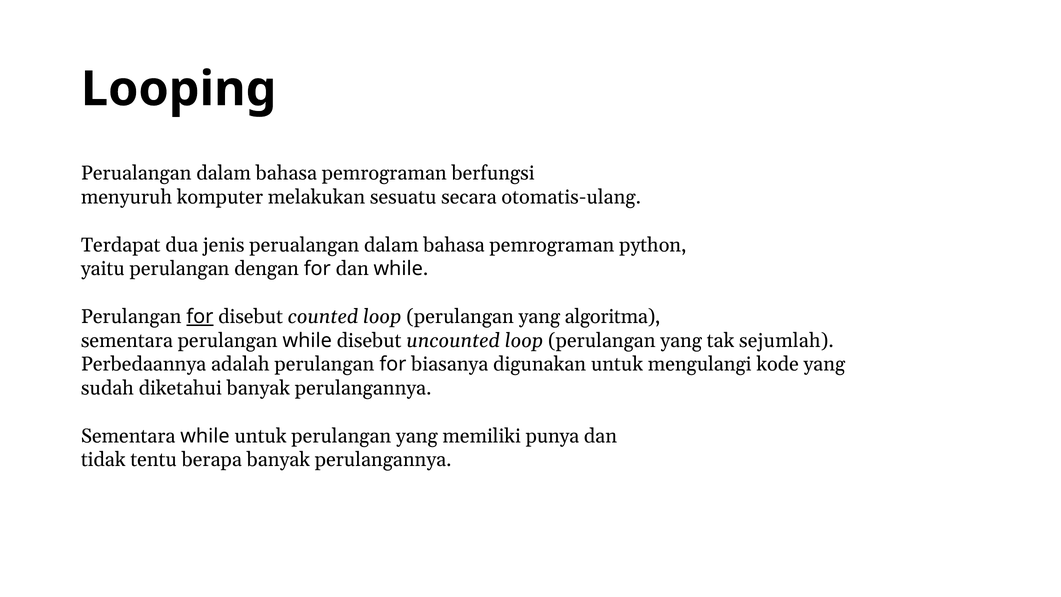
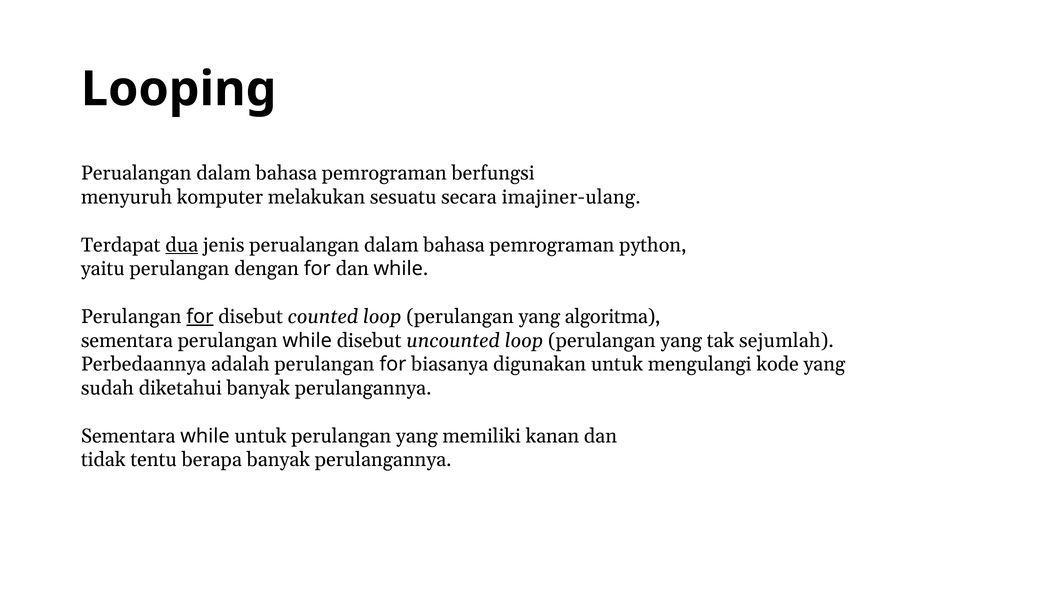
otomatis-ulang: otomatis-ulang -> imajiner-ulang
dua underline: none -> present
punya: punya -> kanan
